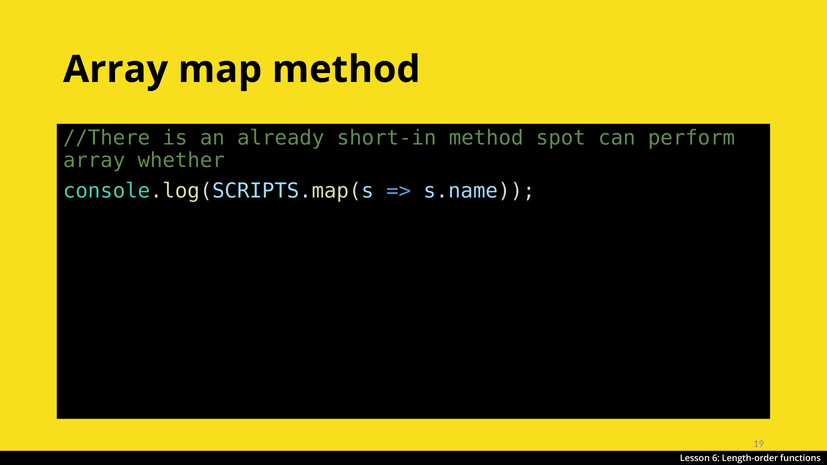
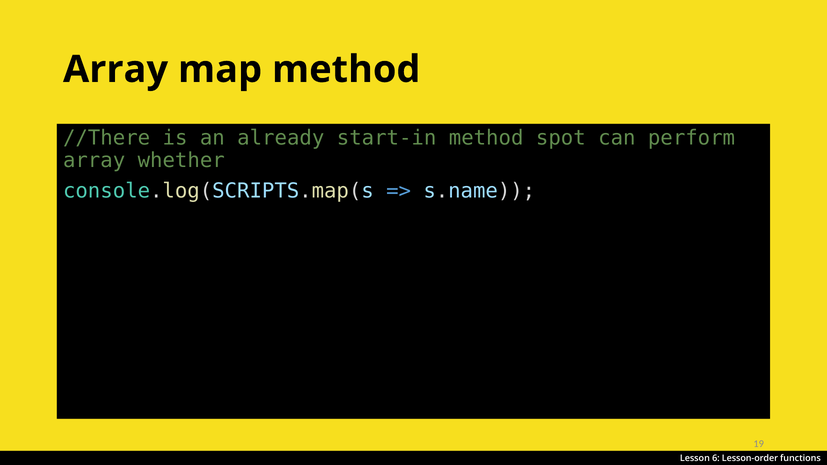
short-in: short-in -> start-in
Length-order: Length-order -> Lesson-order
